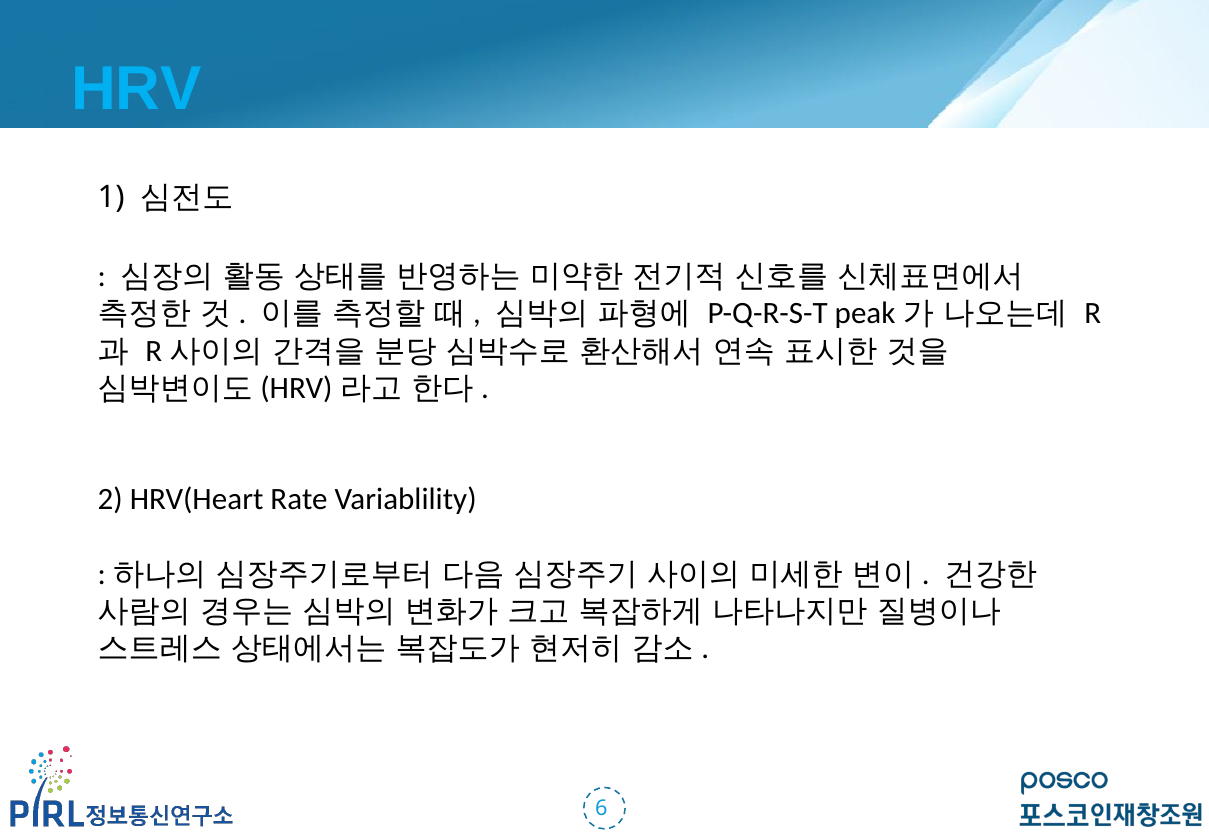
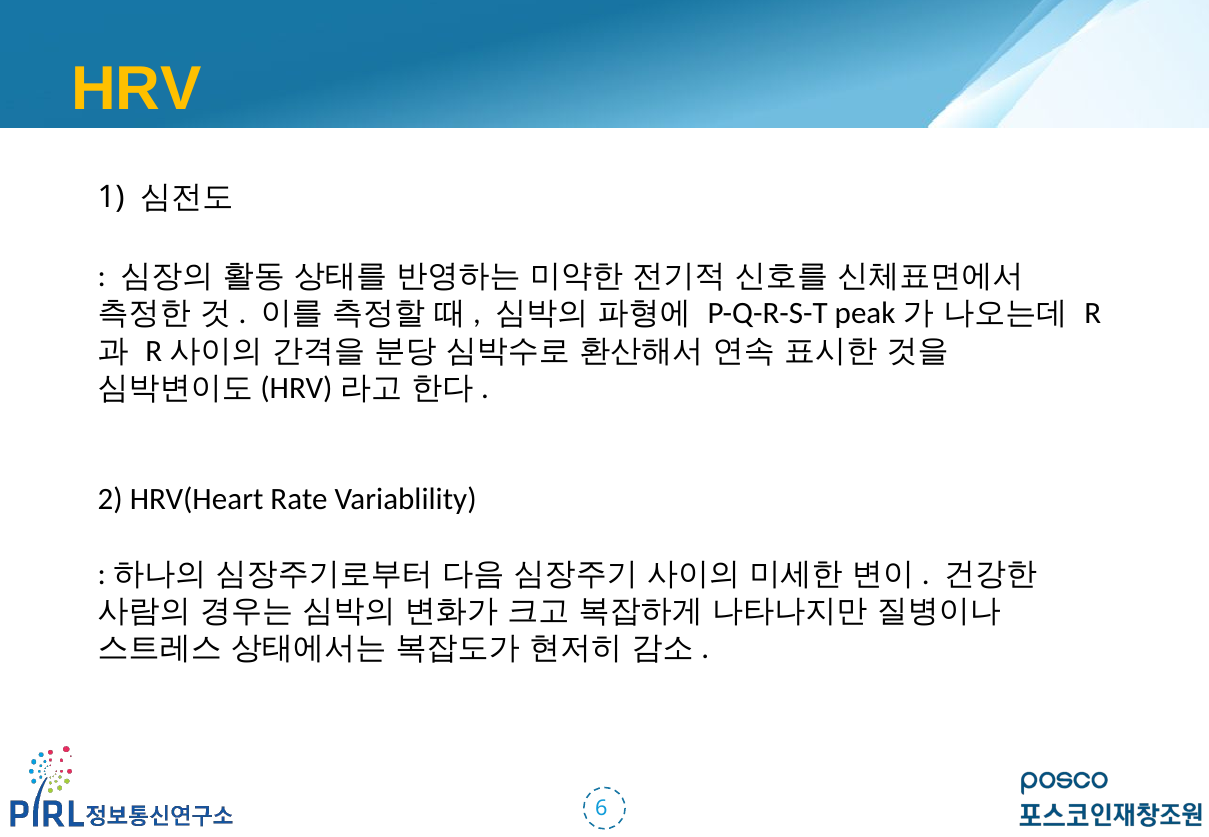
HRV colour: light blue -> yellow
